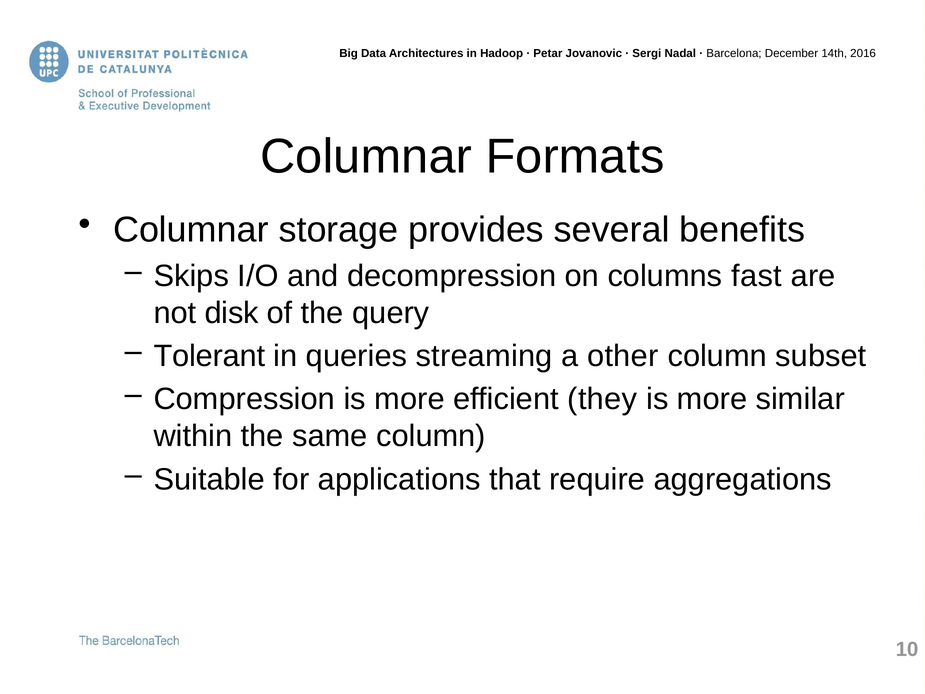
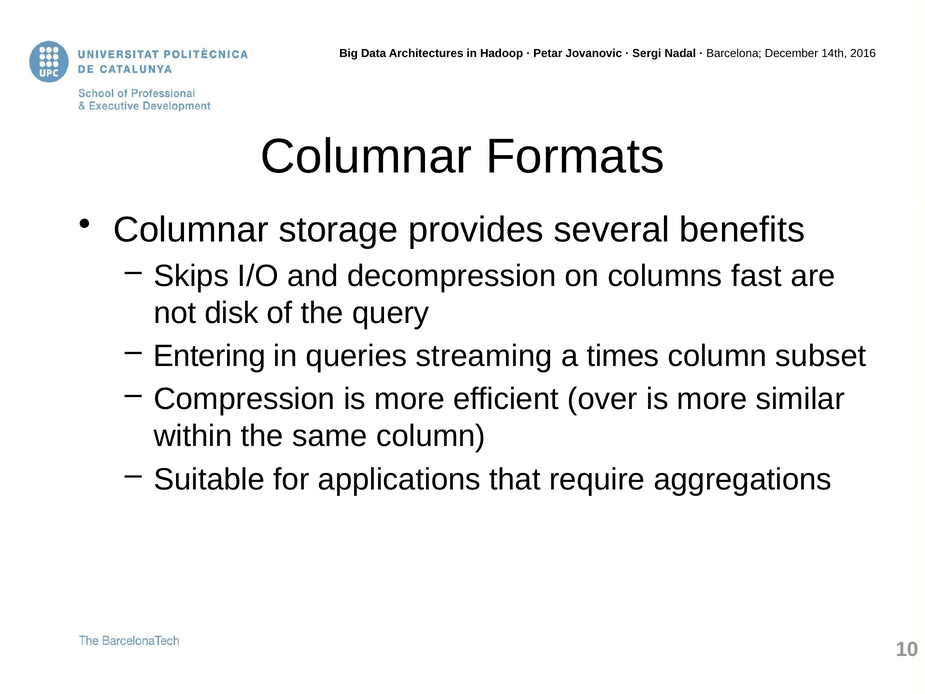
Tolerant: Tolerant -> Entering
other: other -> times
they: they -> over
